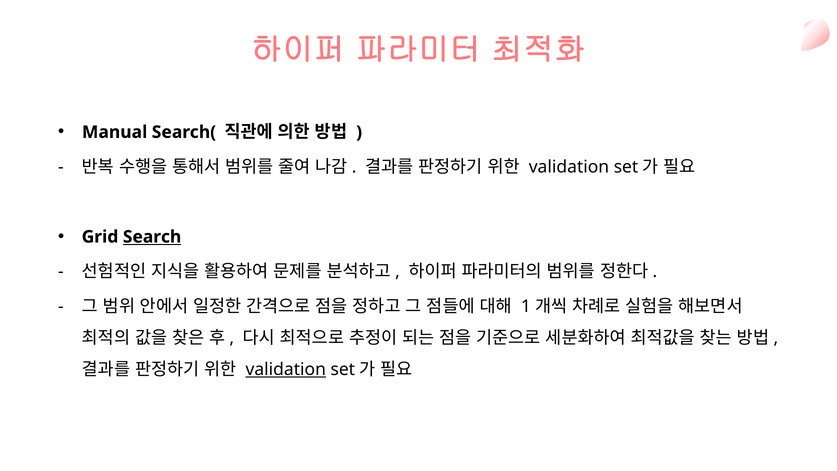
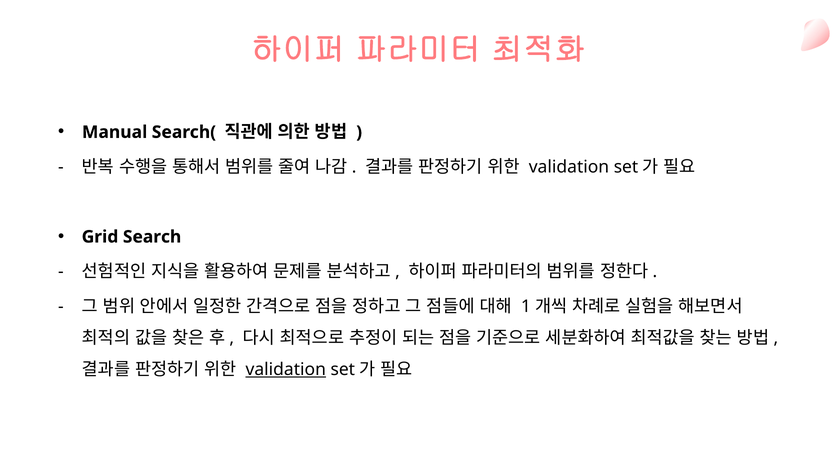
Search underline: present -> none
